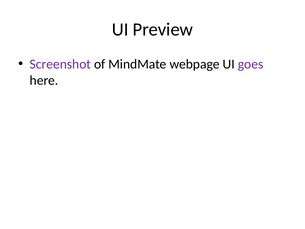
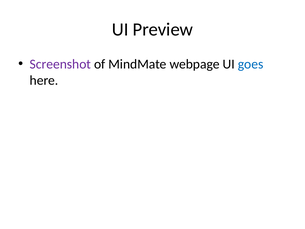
goes colour: purple -> blue
